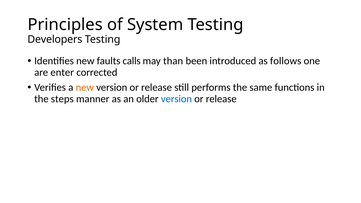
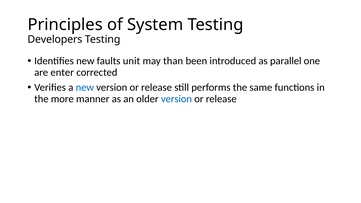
calls: calls -> unit
follows: follows -> parallel
new at (85, 88) colour: orange -> blue
steps: steps -> more
